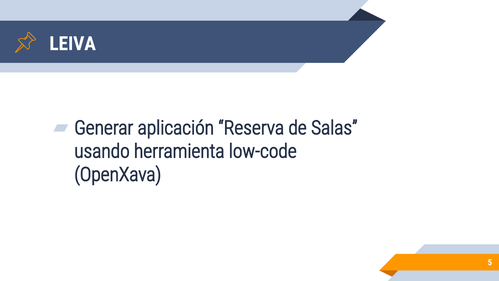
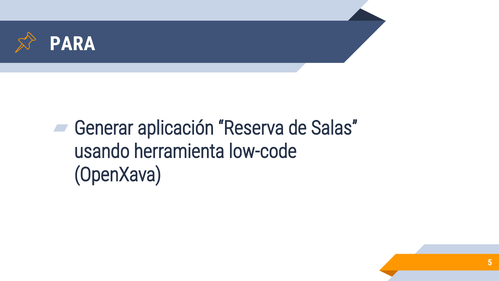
LEIVA: LEIVA -> PARA
